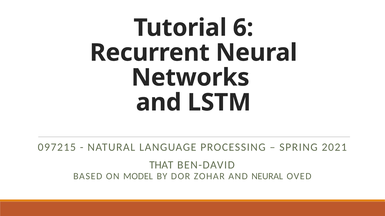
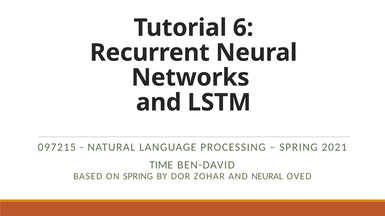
THAT: THAT -> TIME
ON MODEL: MODEL -> SPRING
